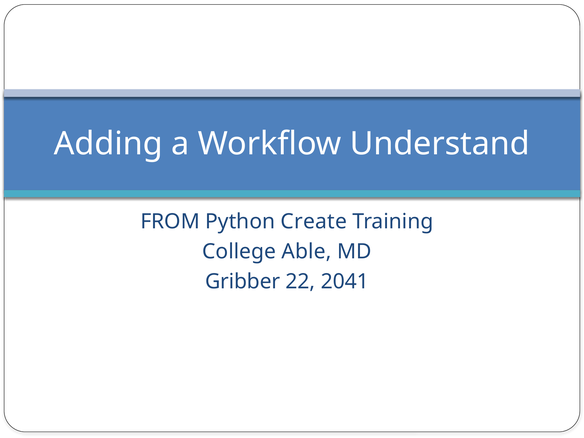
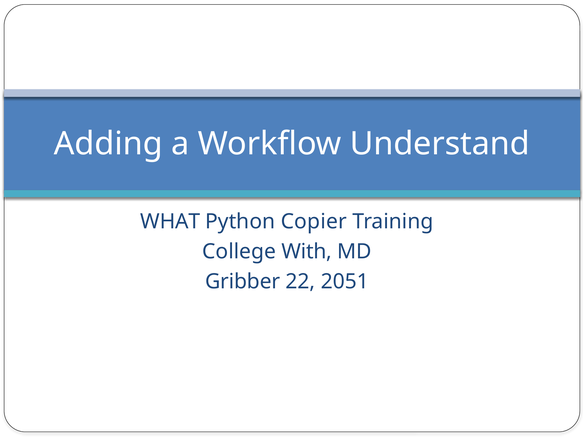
FROM: FROM -> WHAT
Create: Create -> Copier
Able: Able -> With
2041: 2041 -> 2051
